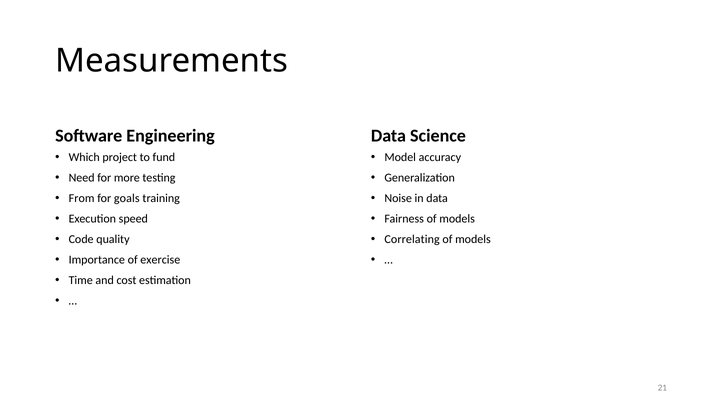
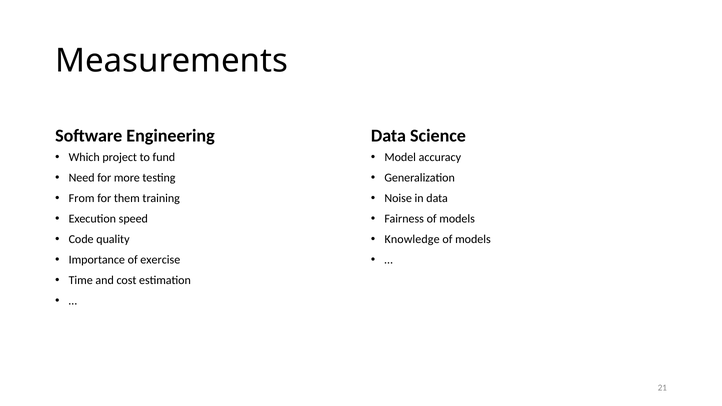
goals: goals -> them
Correlating: Correlating -> Knowledge
